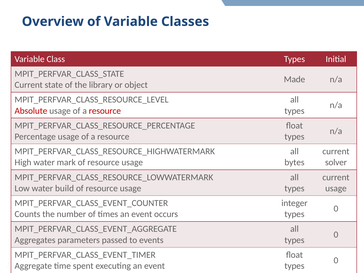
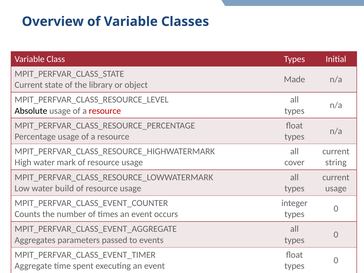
Absolute colour: red -> black
bytes: bytes -> cover
solver: solver -> string
